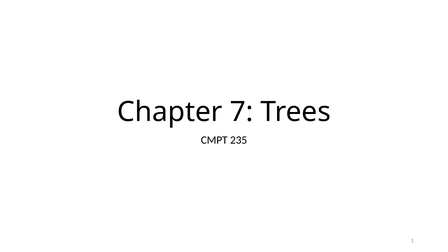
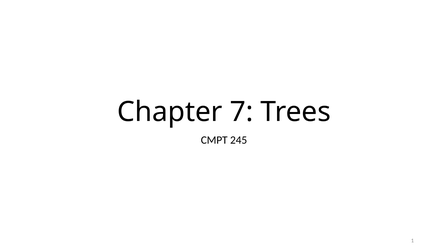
235: 235 -> 245
